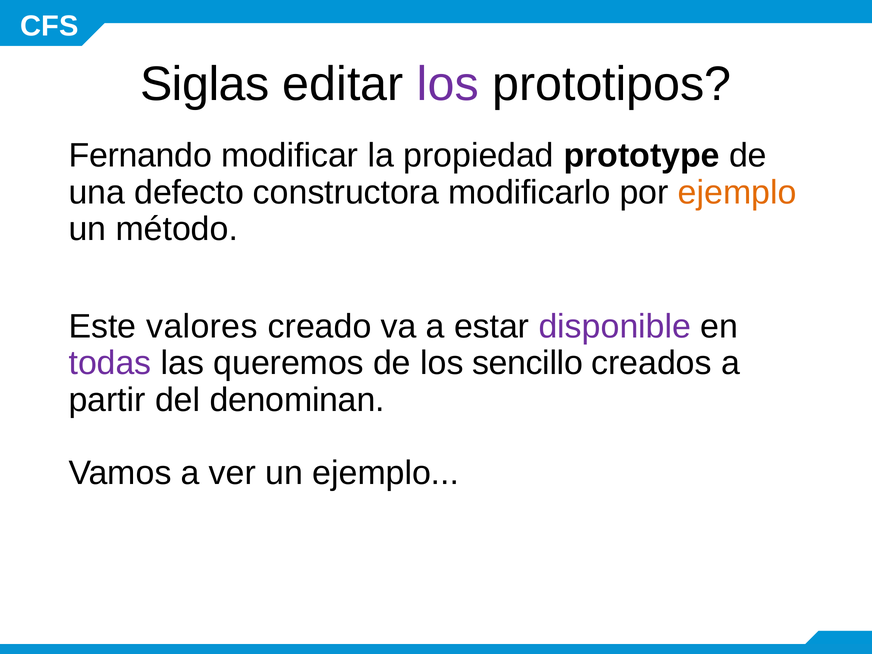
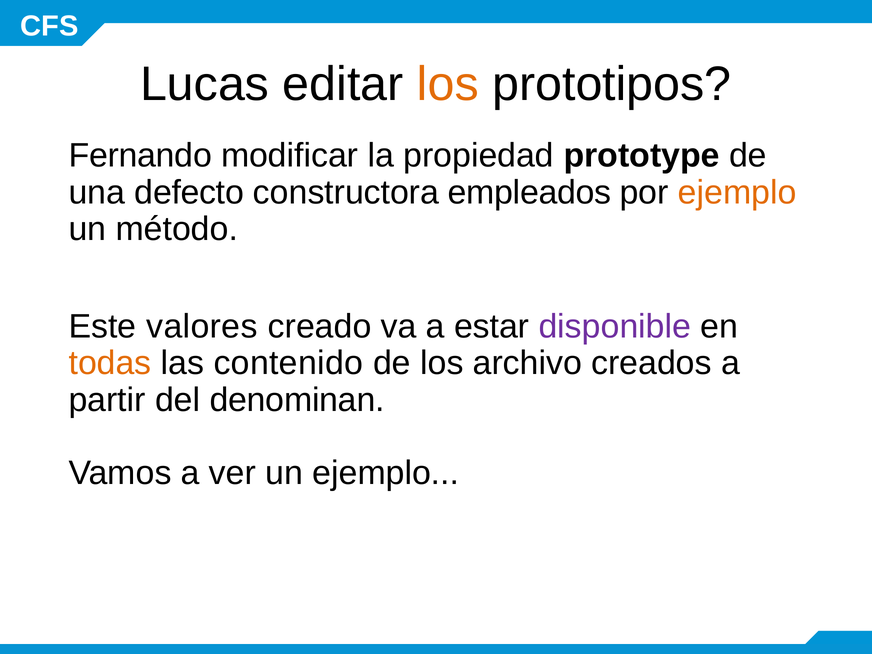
Siglas: Siglas -> Lucas
los at (448, 84) colour: purple -> orange
modificarlo: modificarlo -> empleados
todas colour: purple -> orange
queremos: queremos -> contenido
sencillo: sencillo -> archivo
